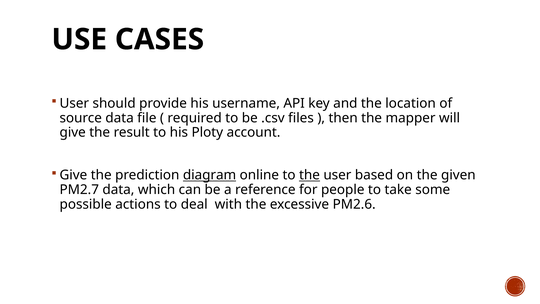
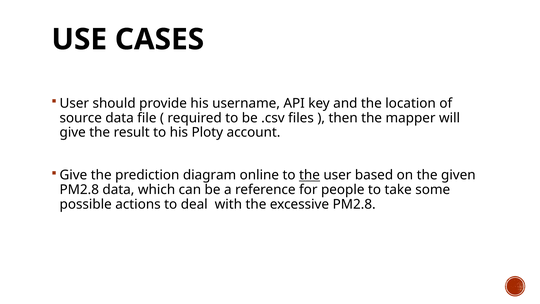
diagram underline: present -> none
PM2.7 at (79, 190): PM2.7 -> PM2.8
excessive PM2.6: PM2.6 -> PM2.8
